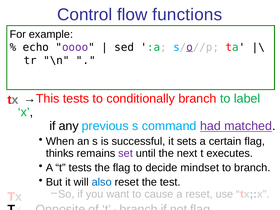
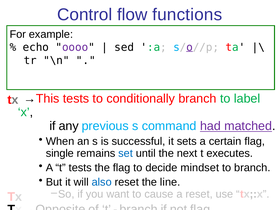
thinks: thinks -> single
set colour: purple -> blue
test: test -> line
